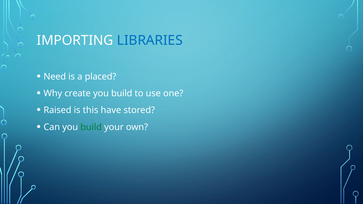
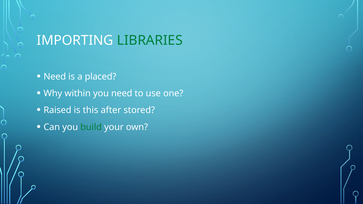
LIBRARIES colour: blue -> green
create: create -> within
build at (122, 93): build -> need
have: have -> after
